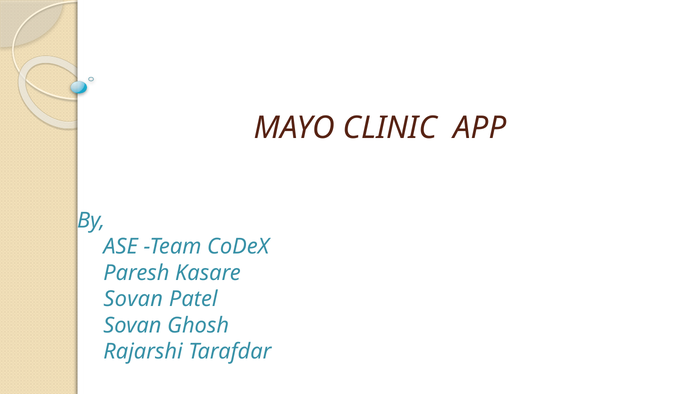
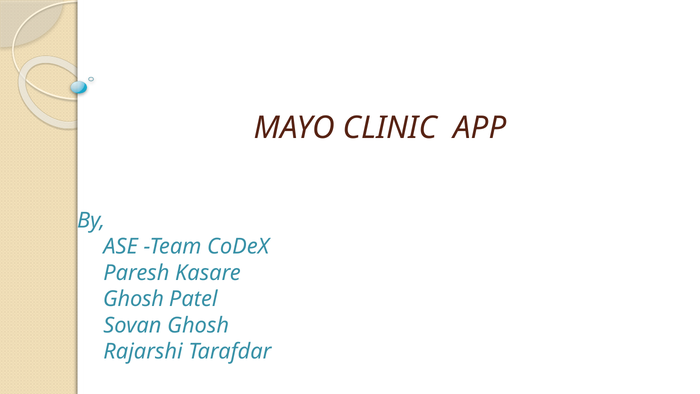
Sovan at (133, 299): Sovan -> Ghosh
